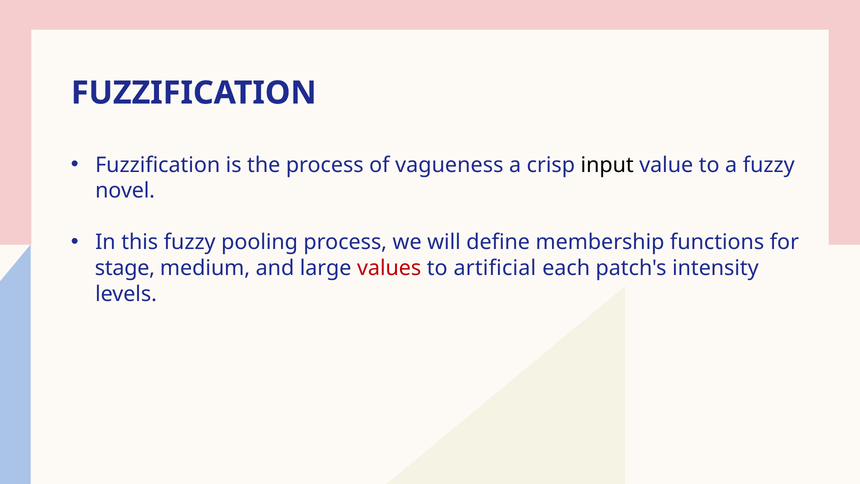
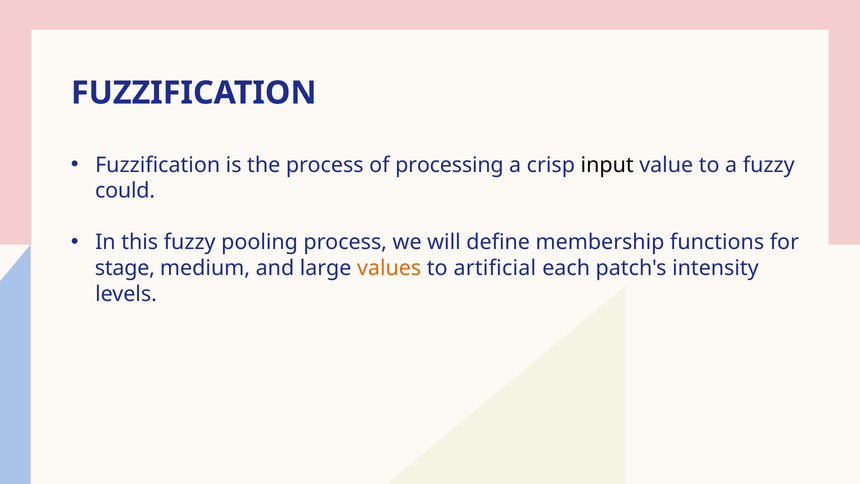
vagueness: vagueness -> processing
novel: novel -> could
values colour: red -> orange
